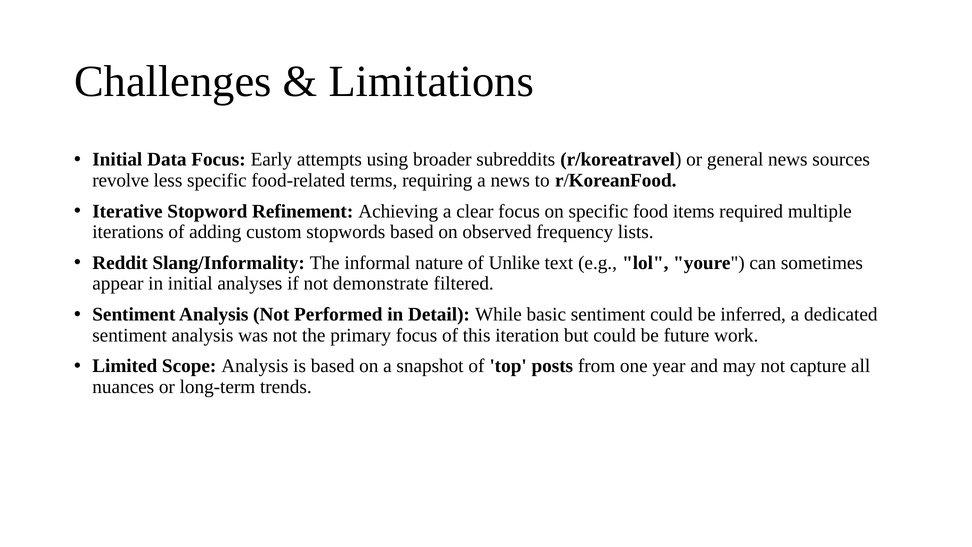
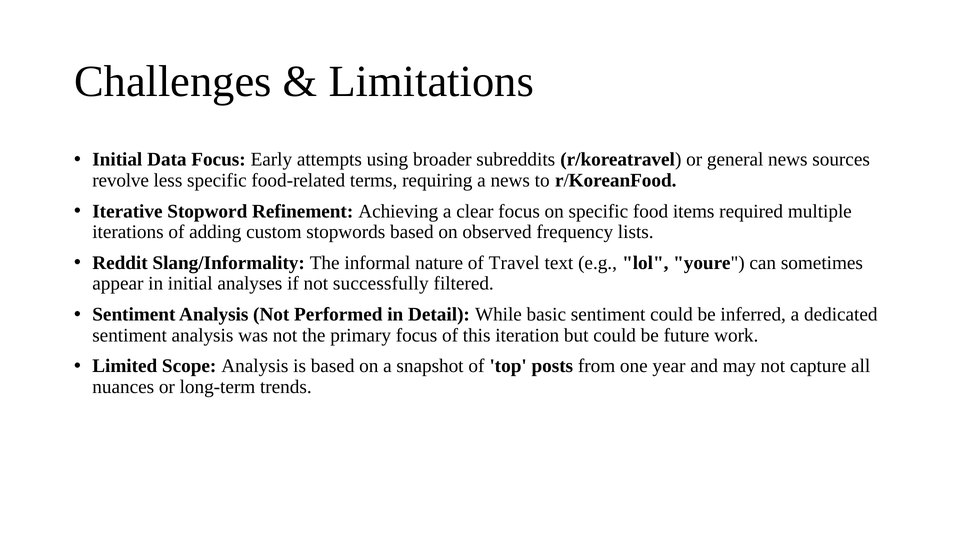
Unlike: Unlike -> Travel
demonstrate: demonstrate -> successfully
